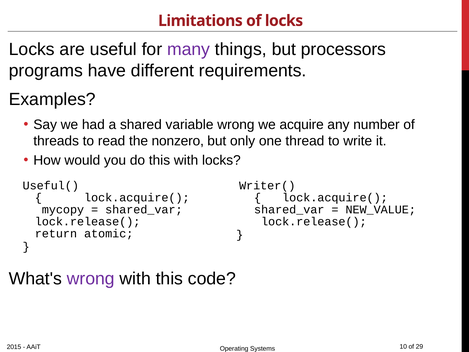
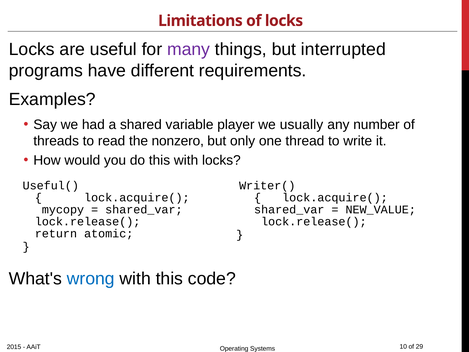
processors: processors -> interrupted
variable wrong: wrong -> player
acquire: acquire -> usually
wrong at (91, 278) colour: purple -> blue
